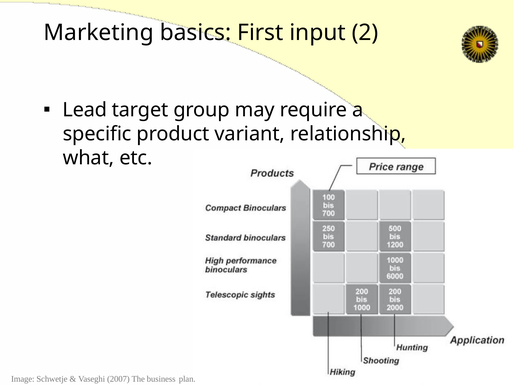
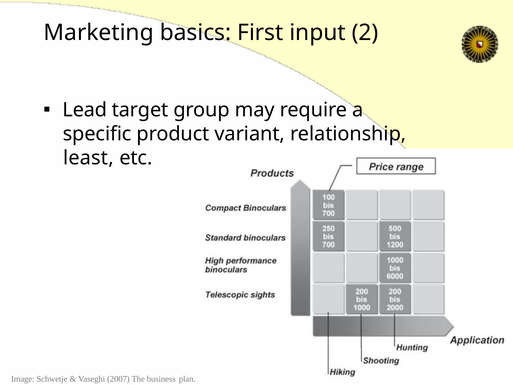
what: what -> least
